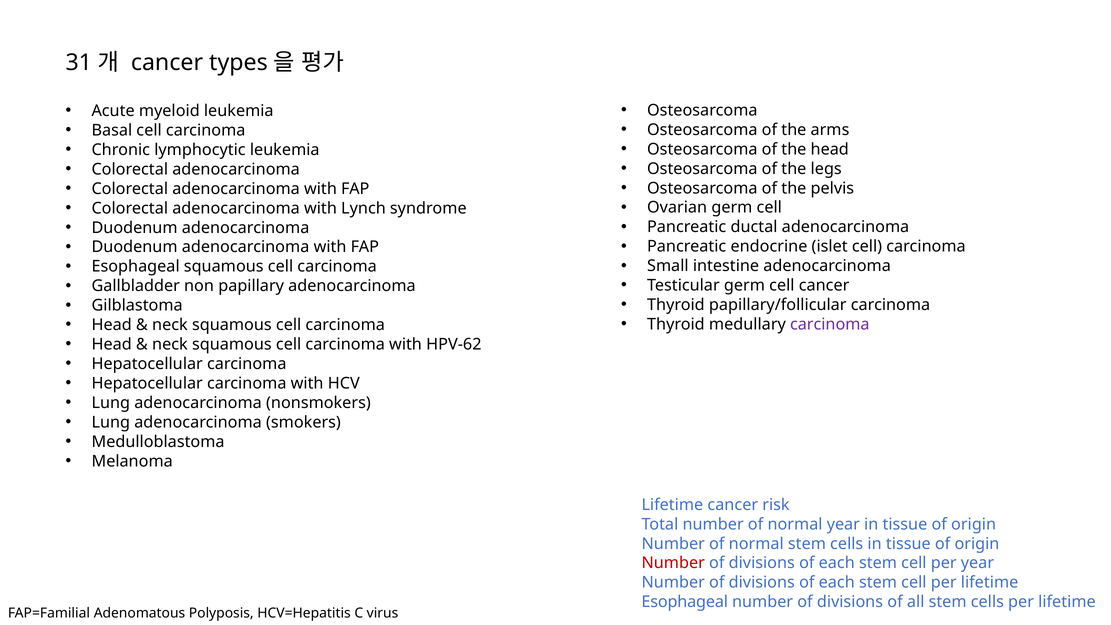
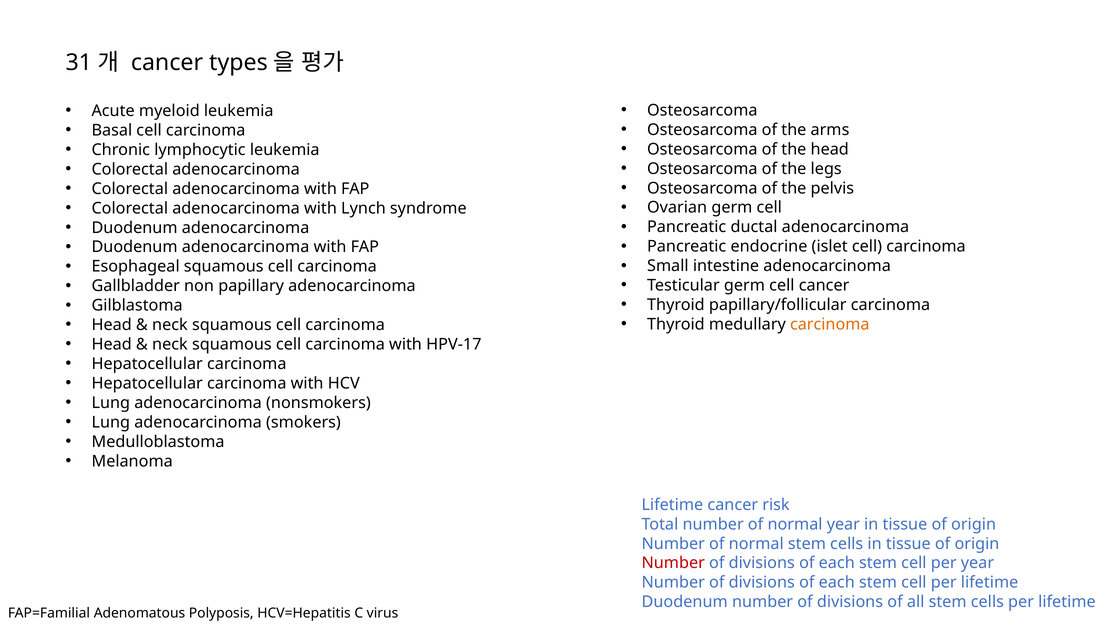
carcinoma at (830, 324) colour: purple -> orange
HPV-62: HPV-62 -> HPV-17
Esophageal at (685, 602): Esophageal -> Duodenum
